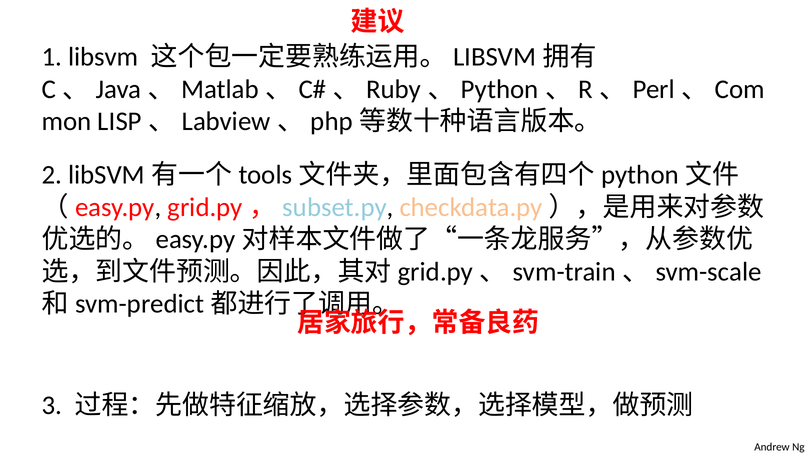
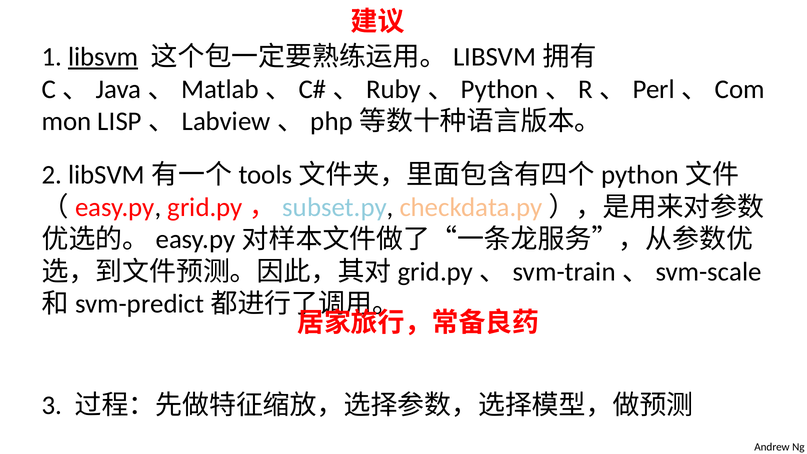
libsvm underline: none -> present
